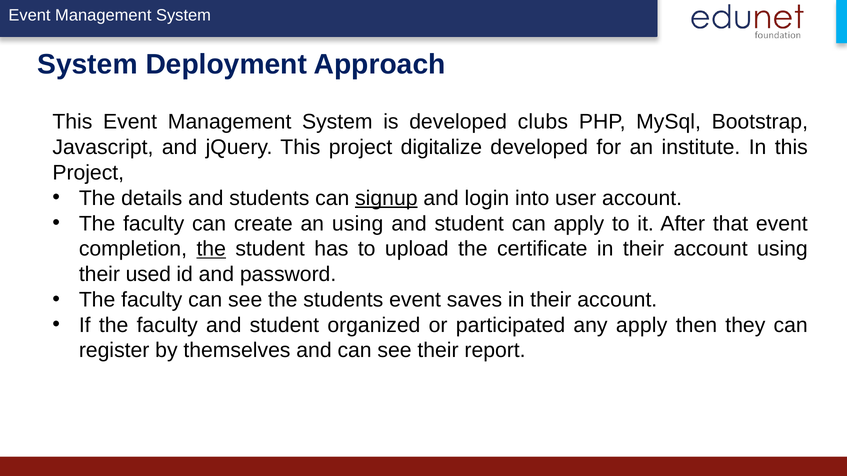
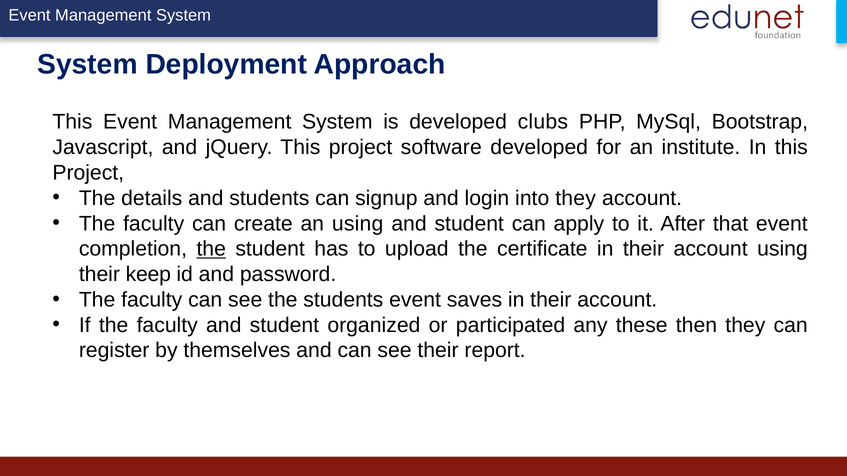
digitalize: digitalize -> software
signup underline: present -> none
into user: user -> they
used: used -> keep
any apply: apply -> these
